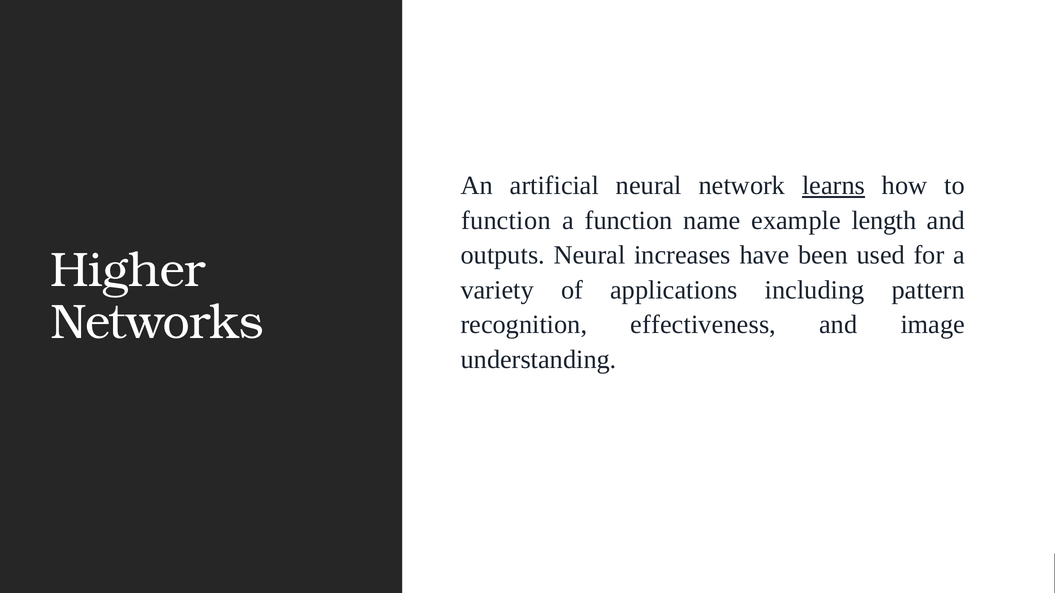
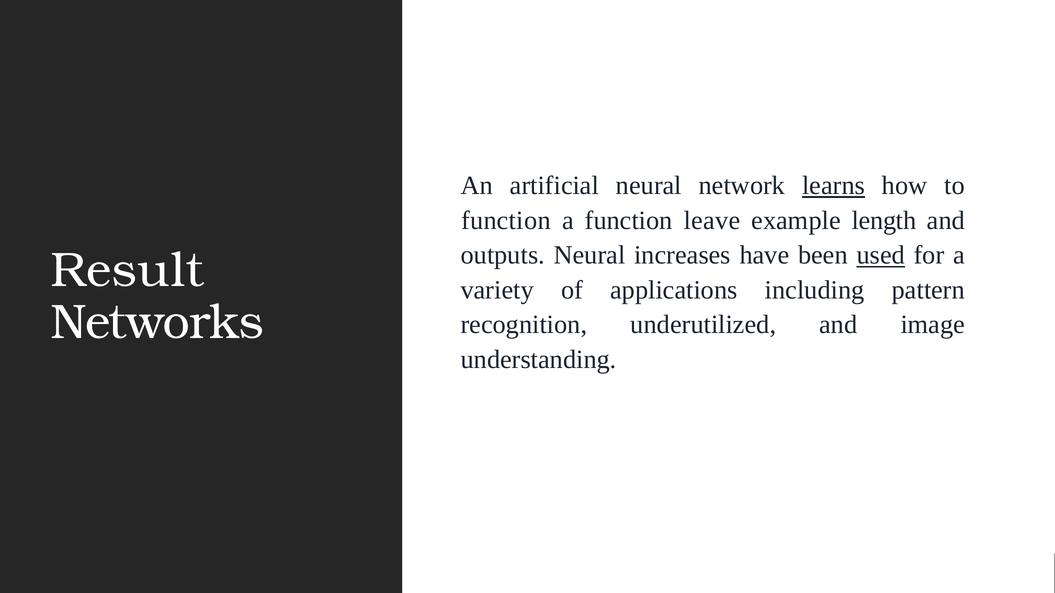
name: name -> leave
used underline: none -> present
Higher: Higher -> Result
effectiveness: effectiveness -> underutilized
